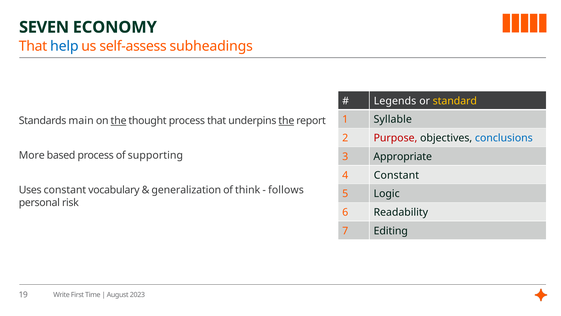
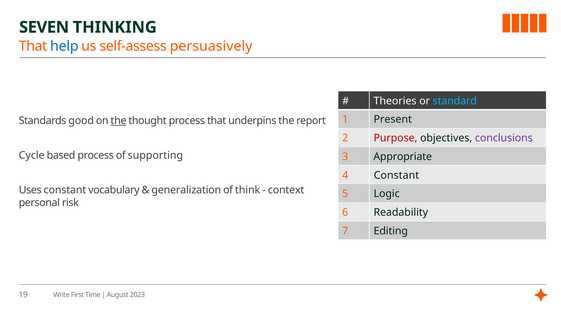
ECONOMY: ECONOMY -> THINKING
subheadings: subheadings -> persuasively
Legends: Legends -> Theories
standard colour: yellow -> light blue
Syllable: Syllable -> Present
main: main -> good
the at (286, 121) underline: present -> none
conclusions colour: blue -> purple
More: More -> Cycle
follows: follows -> context
